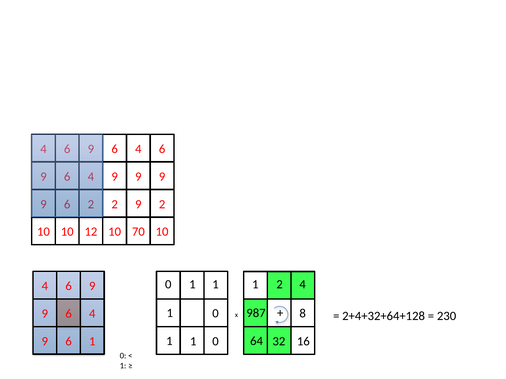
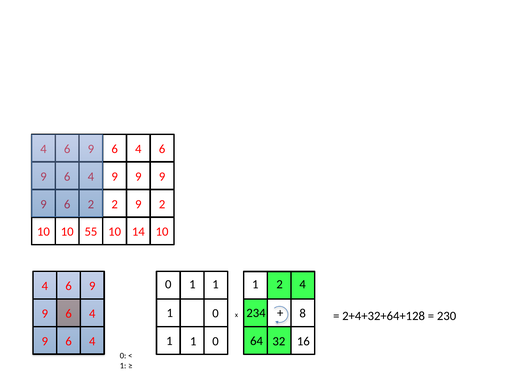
12: 12 -> 55
70: 70 -> 14
987: 987 -> 234
1 at (92, 342): 1 -> 4
